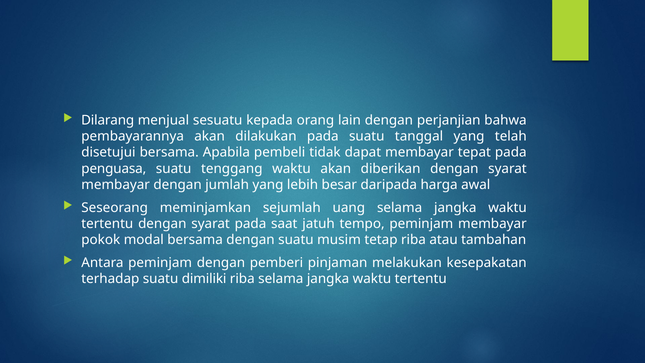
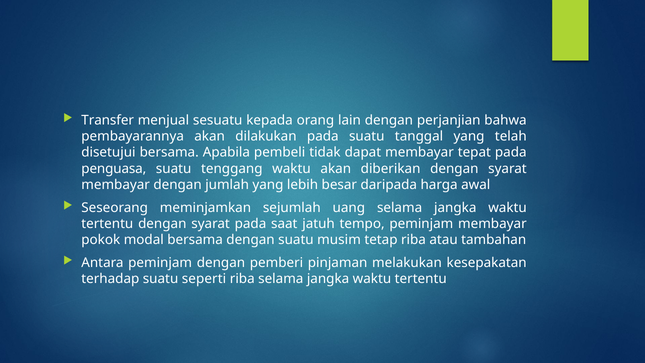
Dilarang: Dilarang -> Transfer
dimiliki: dimiliki -> seperti
